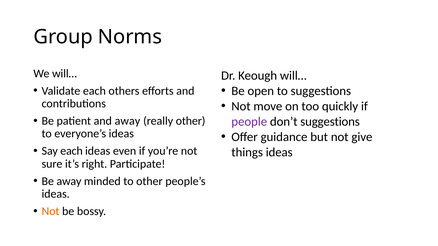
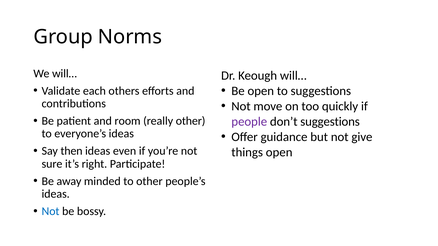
and away: away -> room
Say each: each -> then
things ideas: ideas -> open
Not at (51, 212) colour: orange -> blue
